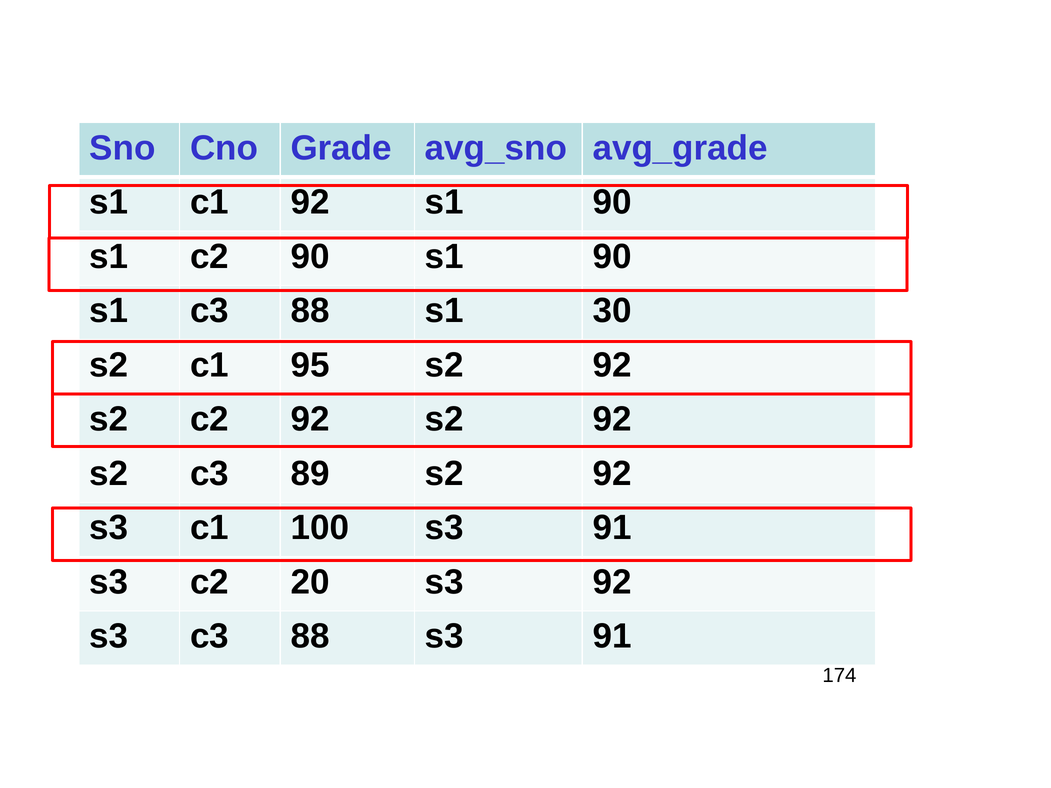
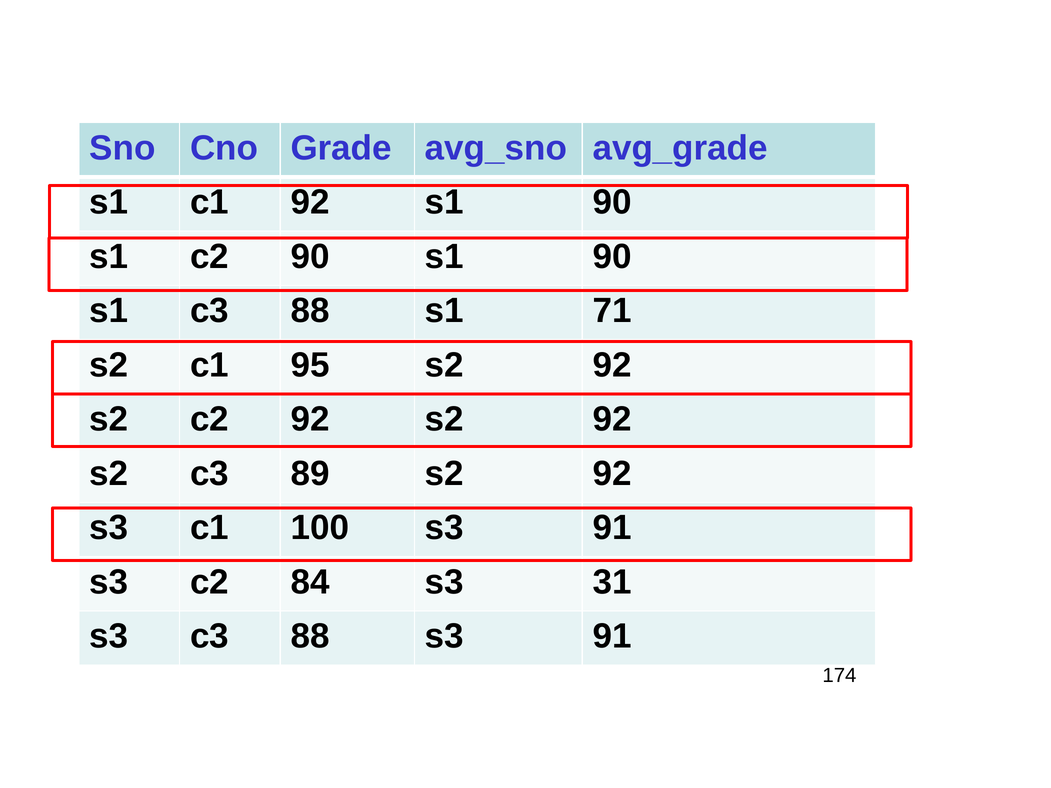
30: 30 -> 71
20: 20 -> 84
s3 92: 92 -> 31
